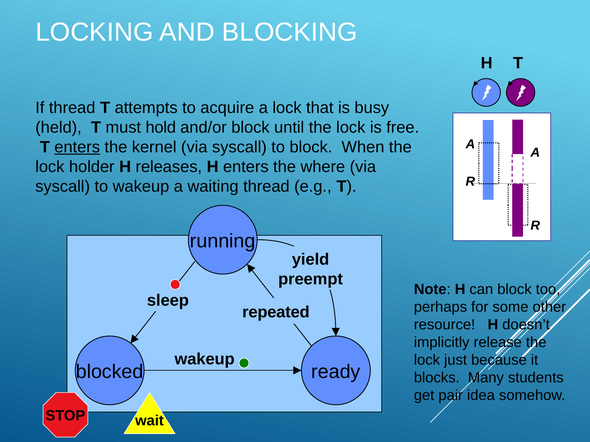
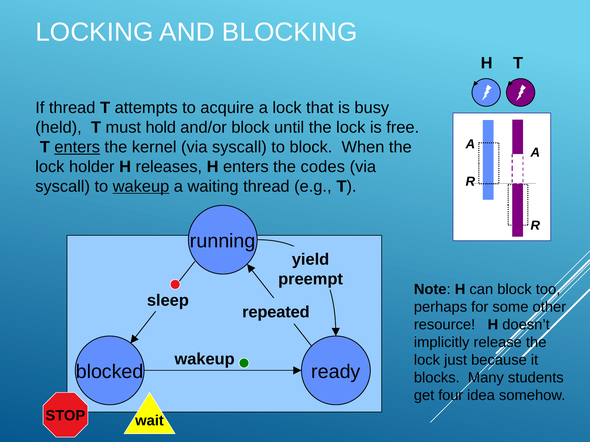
where: where -> codes
wakeup at (141, 187) underline: none -> present
pair: pair -> four
